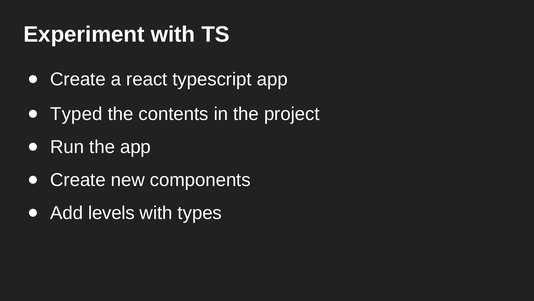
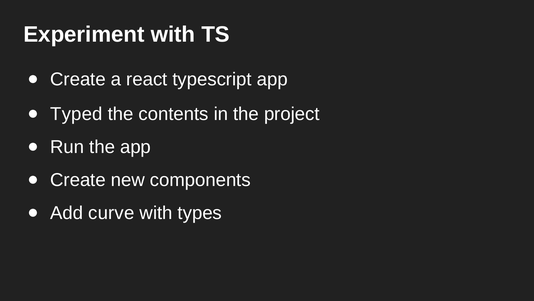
levels: levels -> curve
